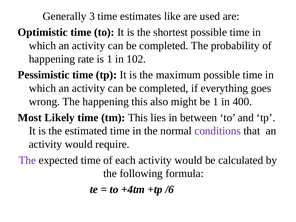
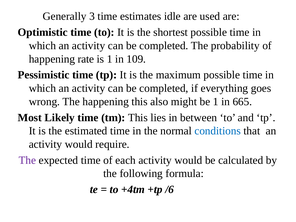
like: like -> idle
102: 102 -> 109
400: 400 -> 665
conditions colour: purple -> blue
